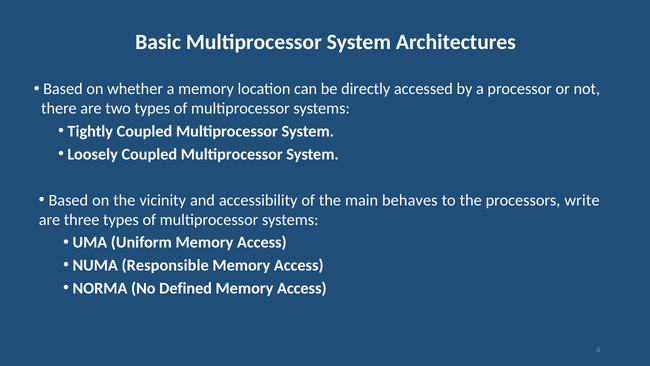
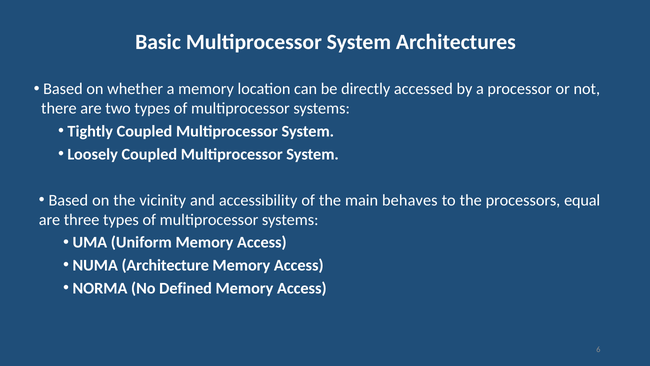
write: write -> equal
Responsible: Responsible -> Architecture
